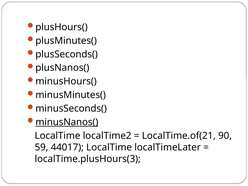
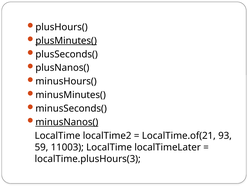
plusMinutes( underline: none -> present
90: 90 -> 93
44017: 44017 -> 11003
